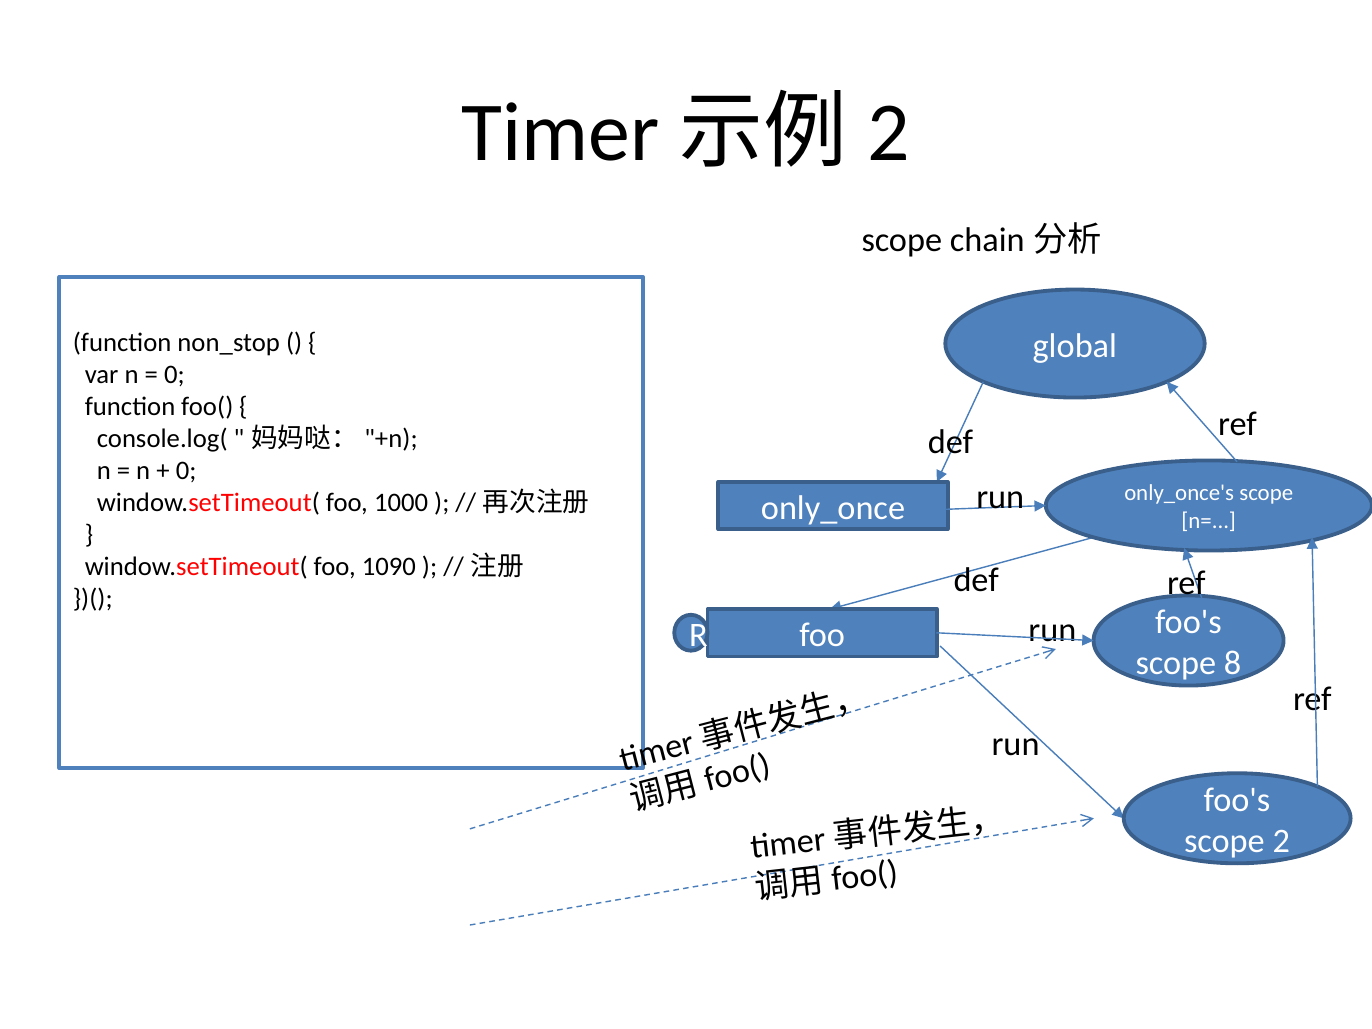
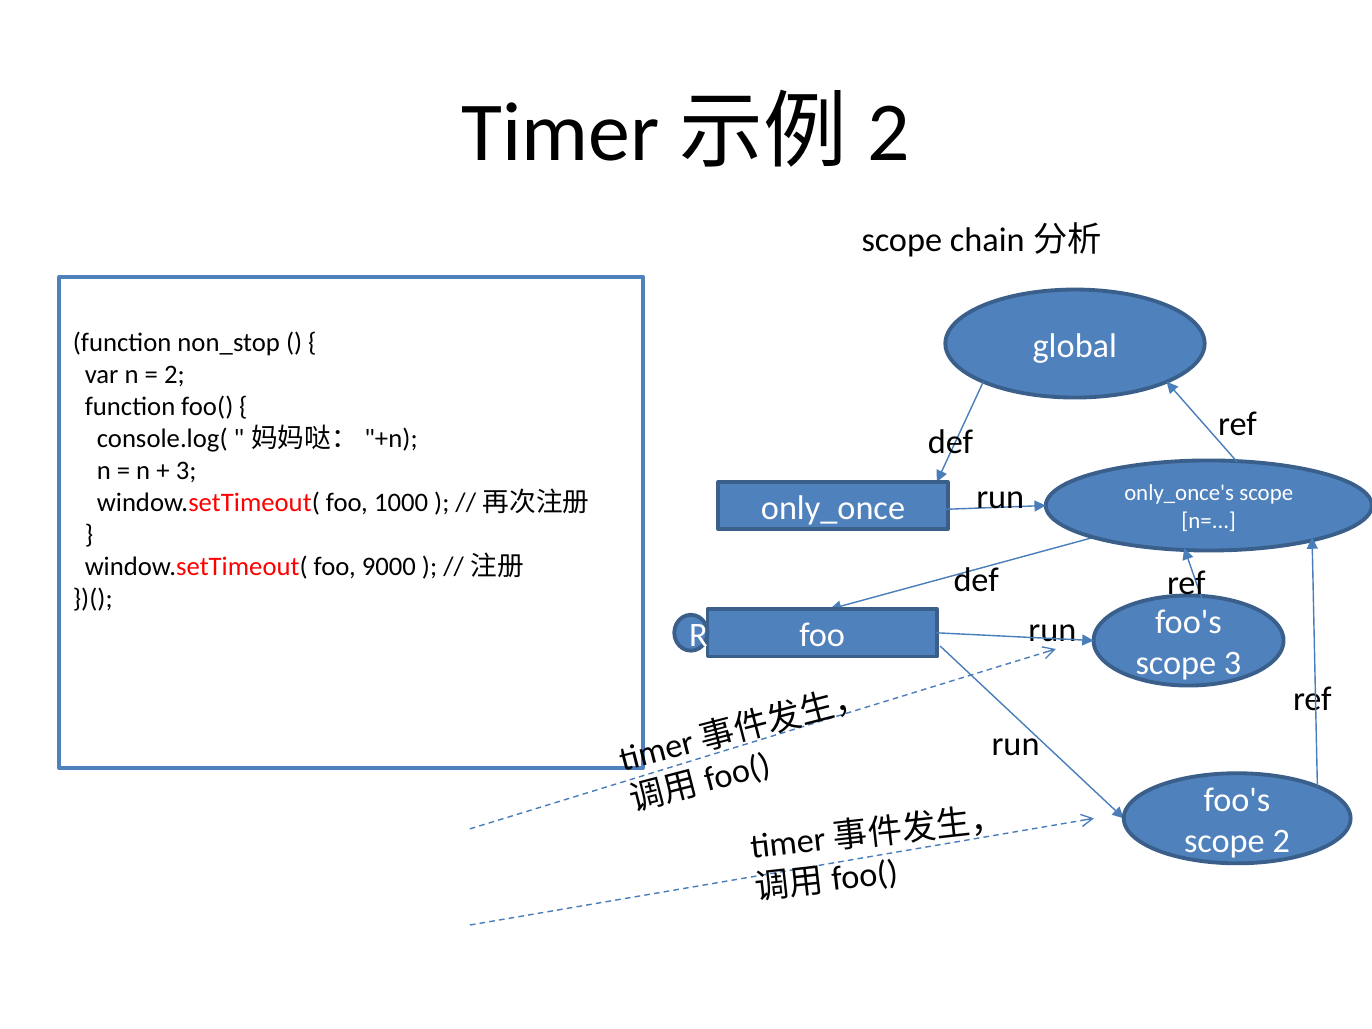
0 at (174, 375): 0 -> 2
0 at (186, 471): 0 -> 3
1090: 1090 -> 9000
scope 8: 8 -> 3
